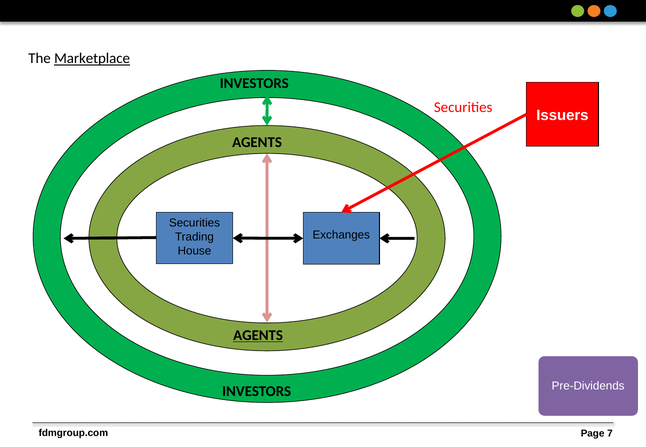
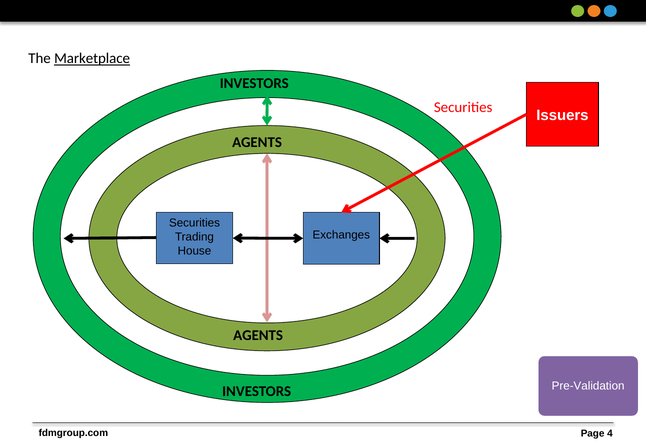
AGENTS at (258, 335) underline: present -> none
Pre-Dividends: Pre-Dividends -> Pre-Validation
7: 7 -> 4
